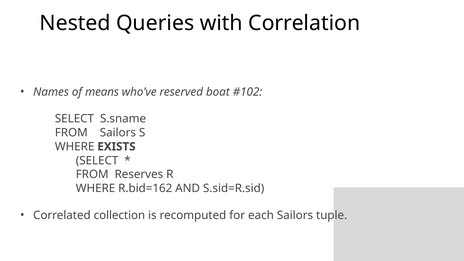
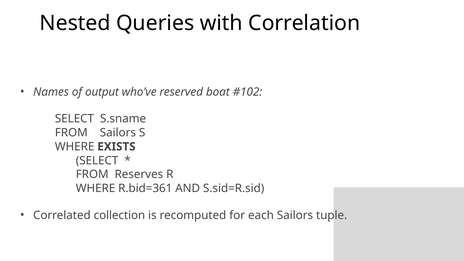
means: means -> output
R.bid=162: R.bid=162 -> R.bid=361
